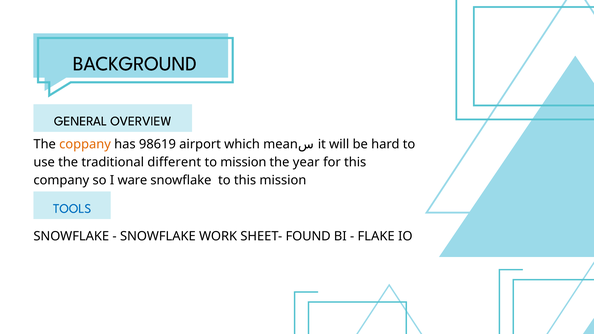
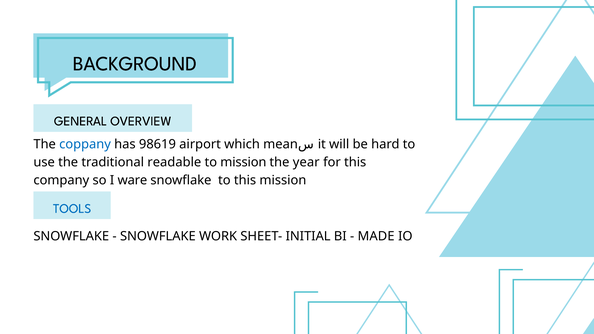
coppany colour: orange -> blue
different: different -> readable
FOUND: FOUND -> INITIAL
FLAKE: FLAKE -> MADE
